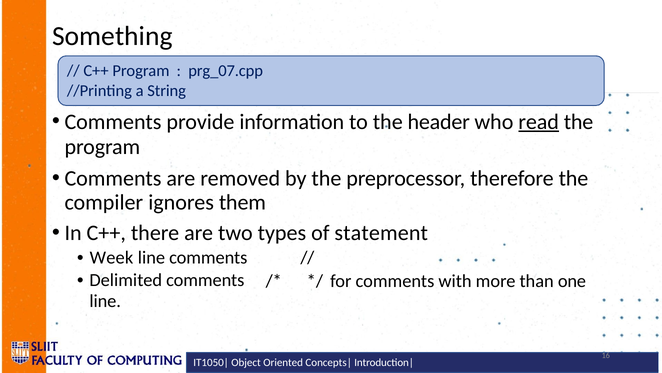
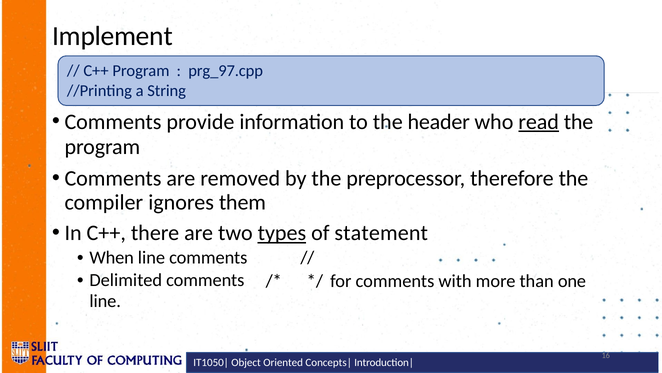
Something: Something -> Implement
prg_07.cpp: prg_07.cpp -> prg_97.cpp
types underline: none -> present
Week: Week -> When
